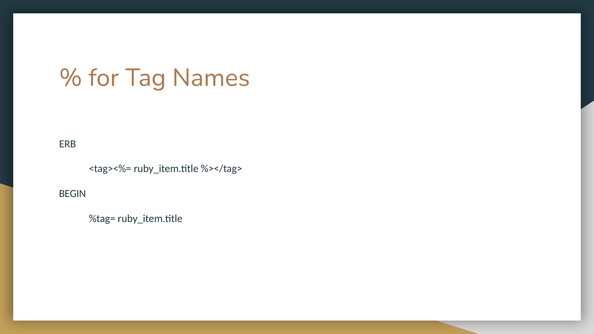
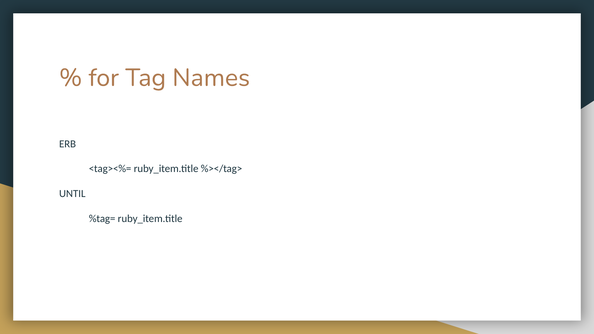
BEGIN: BEGIN -> UNTIL
